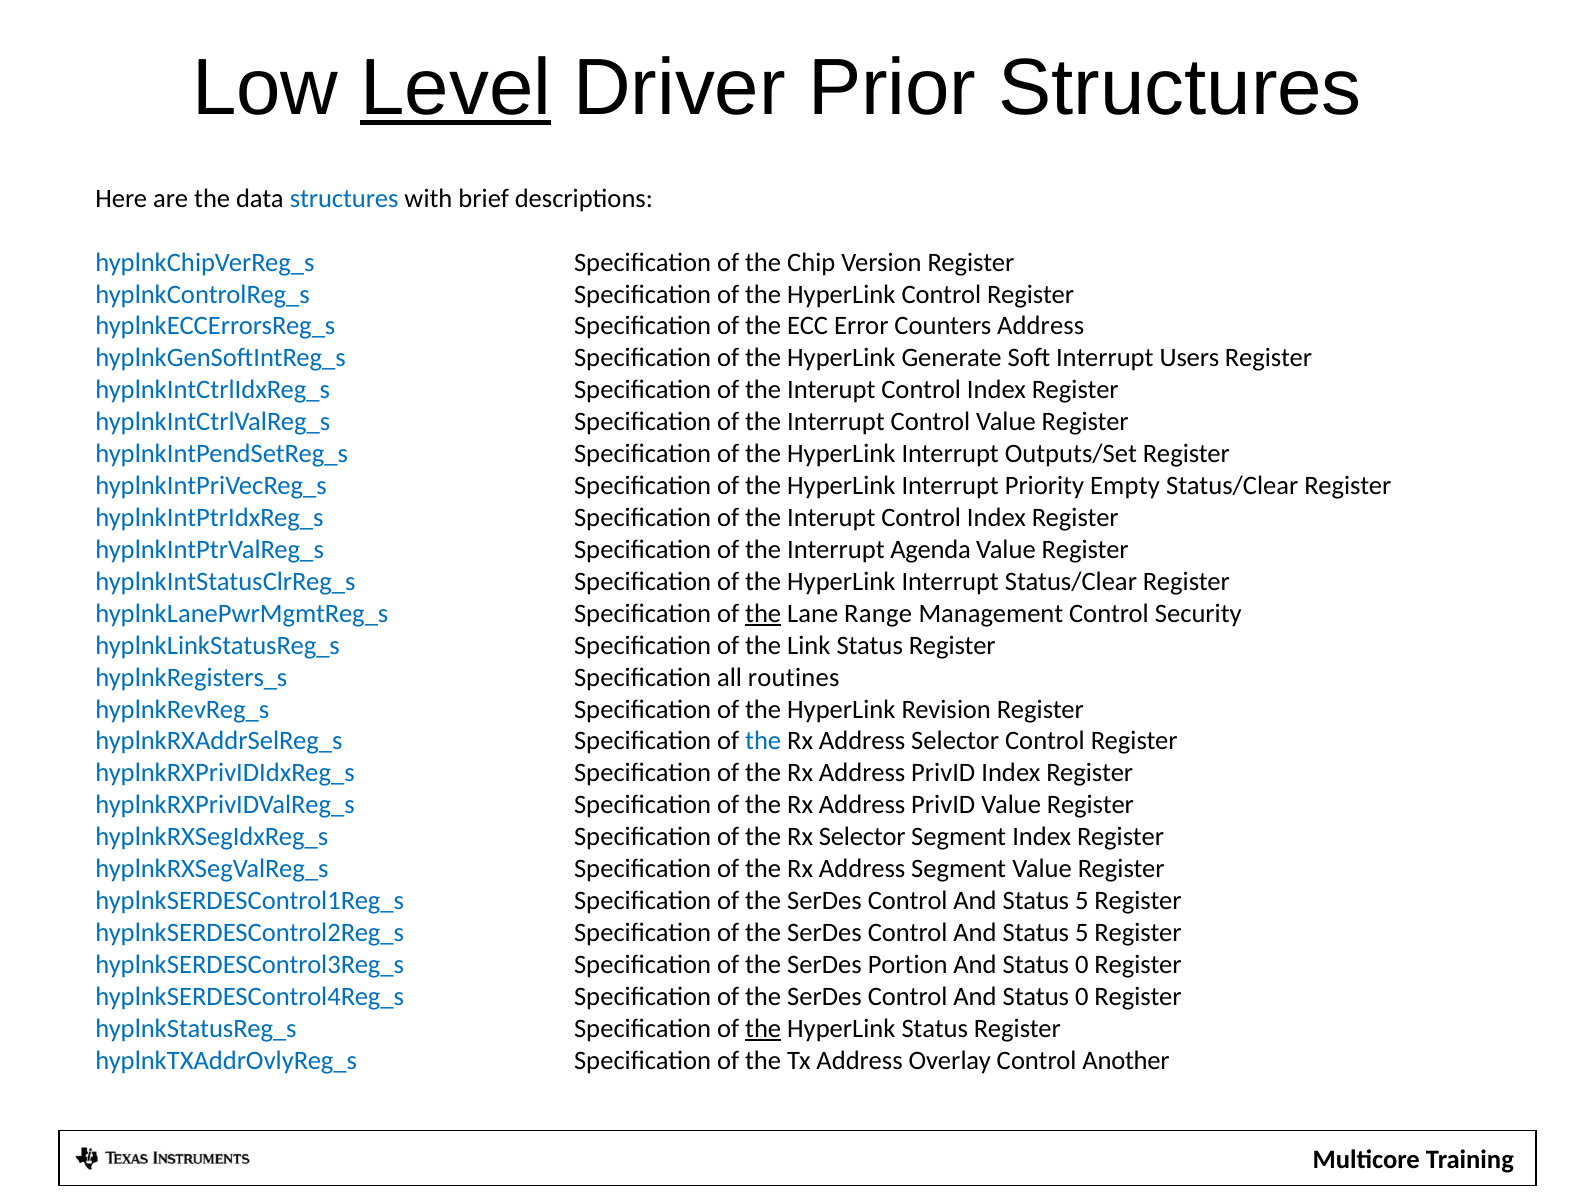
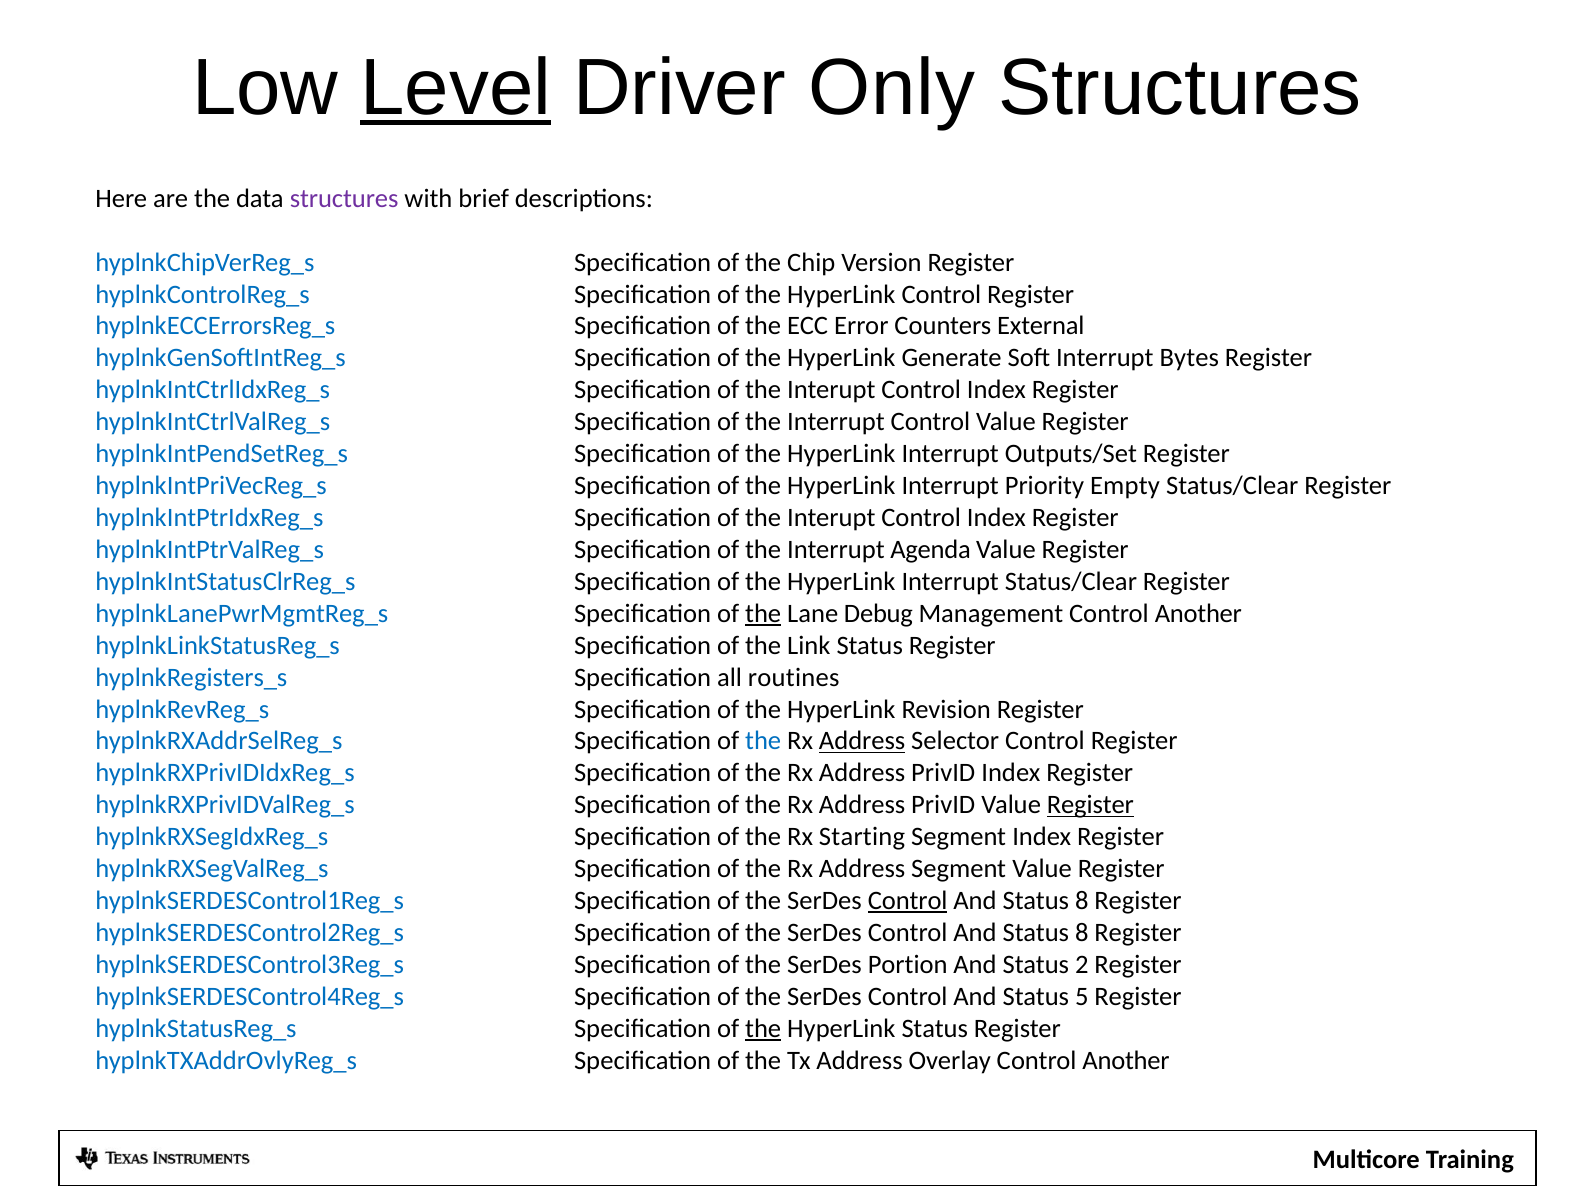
Prior: Prior -> Only
structures at (344, 199) colour: blue -> purple
Counters Address: Address -> External
Users: Users -> Bytes
Range: Range -> Debug
Management Control Security: Security -> Another
Address at (862, 741) underline: none -> present
Register at (1090, 805) underline: none -> present
Rx Selector: Selector -> Starting
Control at (908, 901) underline: none -> present
5 at (1082, 901): 5 -> 8
5 at (1082, 933): 5 -> 8
0 at (1082, 965): 0 -> 2
Control And Status 0: 0 -> 5
